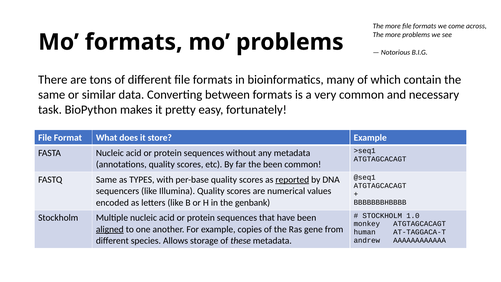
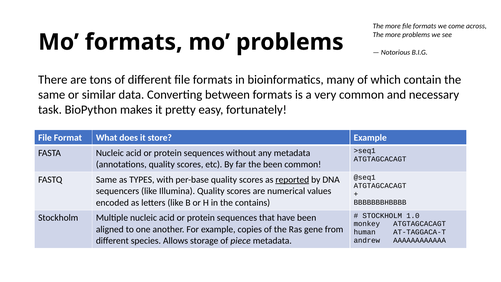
genbank: genbank -> contains
aligned underline: present -> none
these: these -> piece
